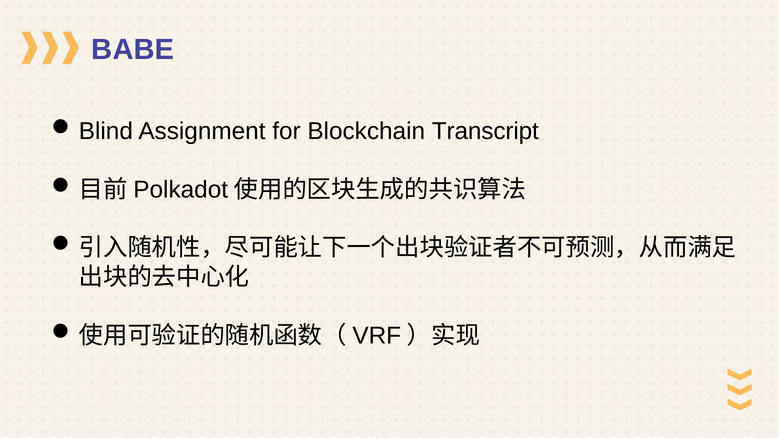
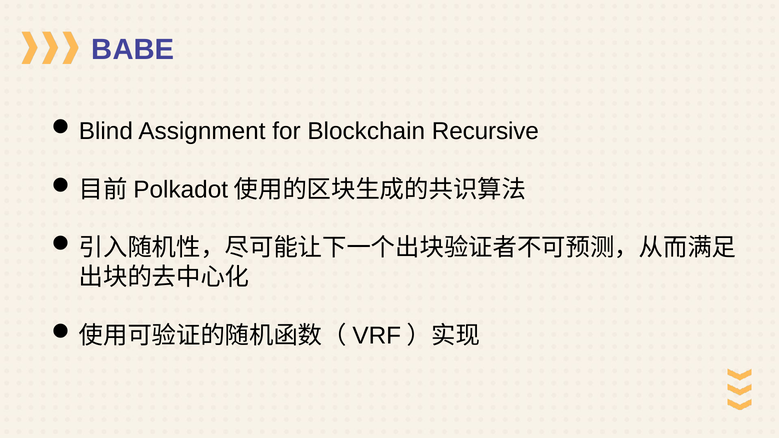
Transcript: Transcript -> Recursive
